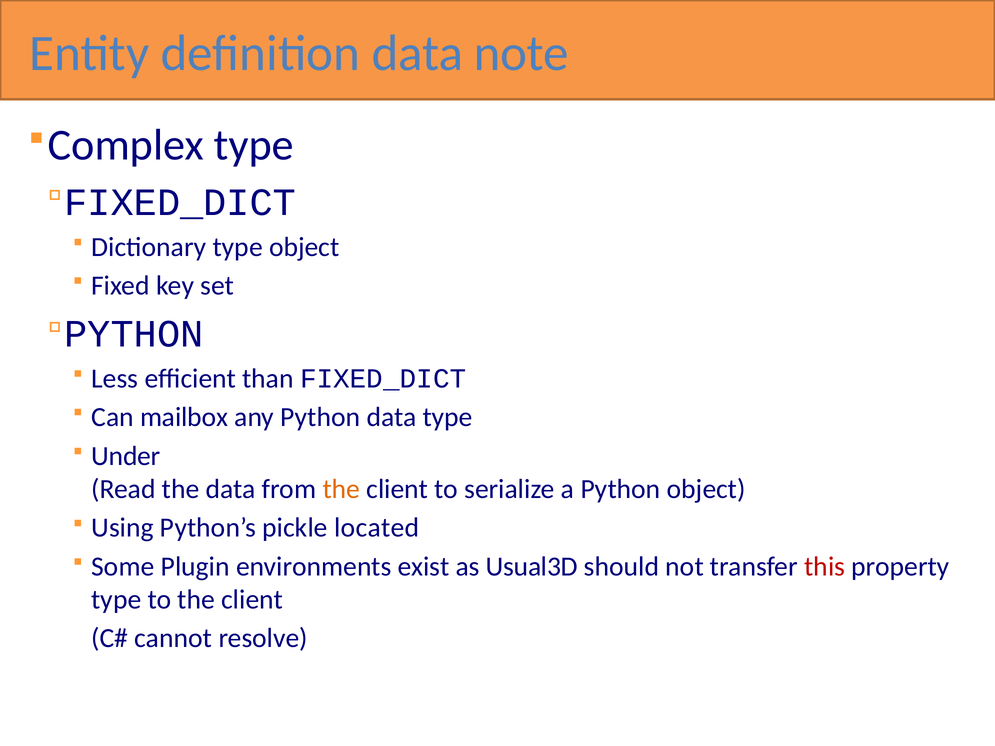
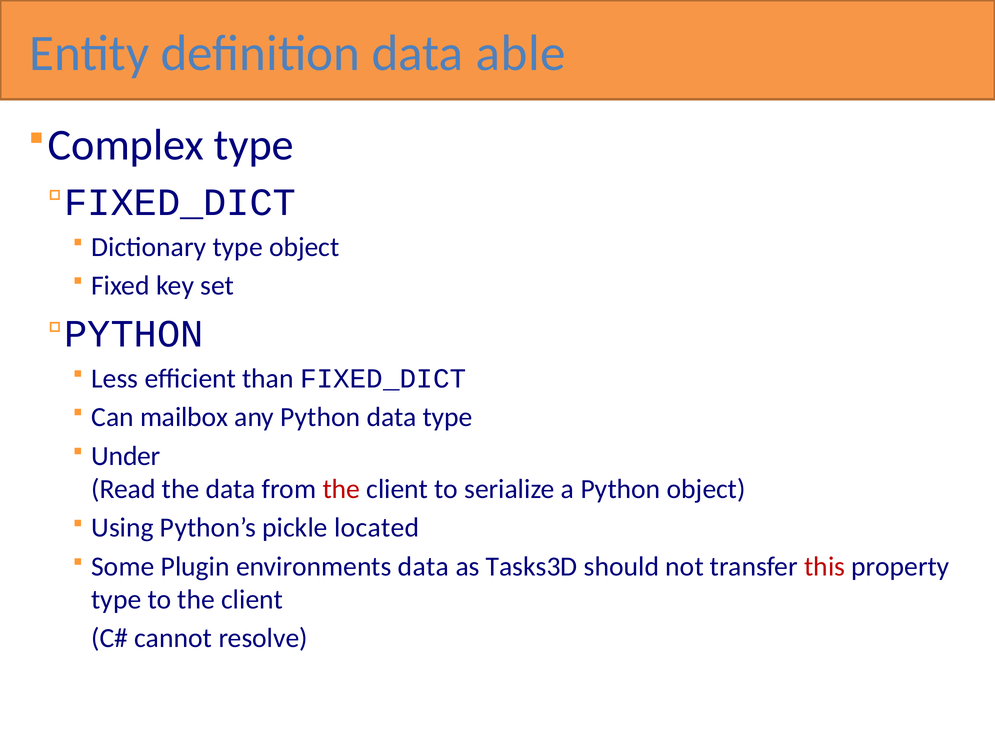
note: note -> able
the at (341, 489) colour: orange -> red
environments exist: exist -> data
Usual3D: Usual3D -> Tasks3D
